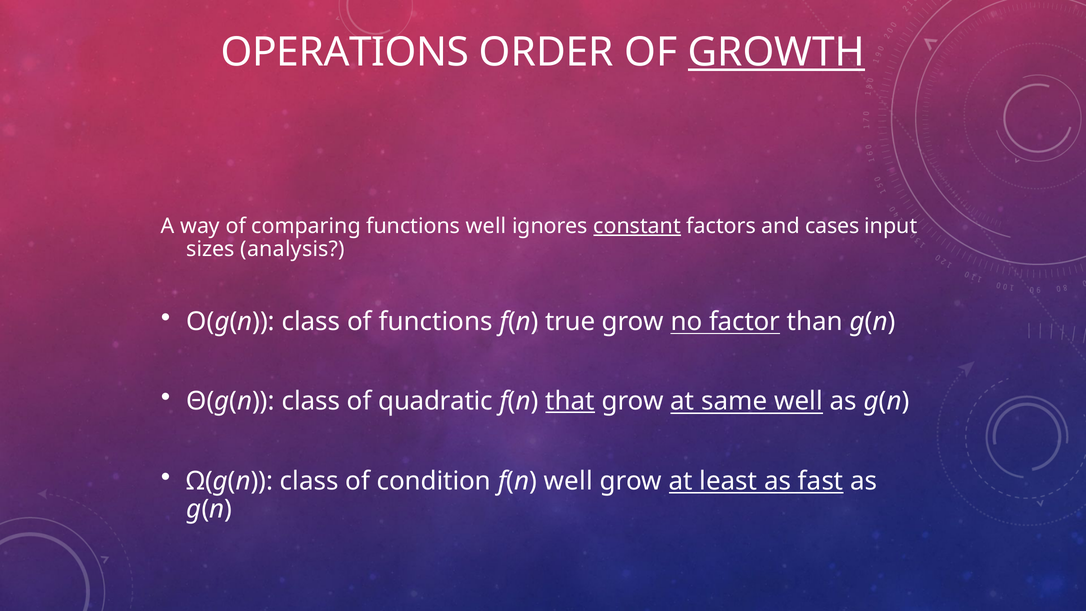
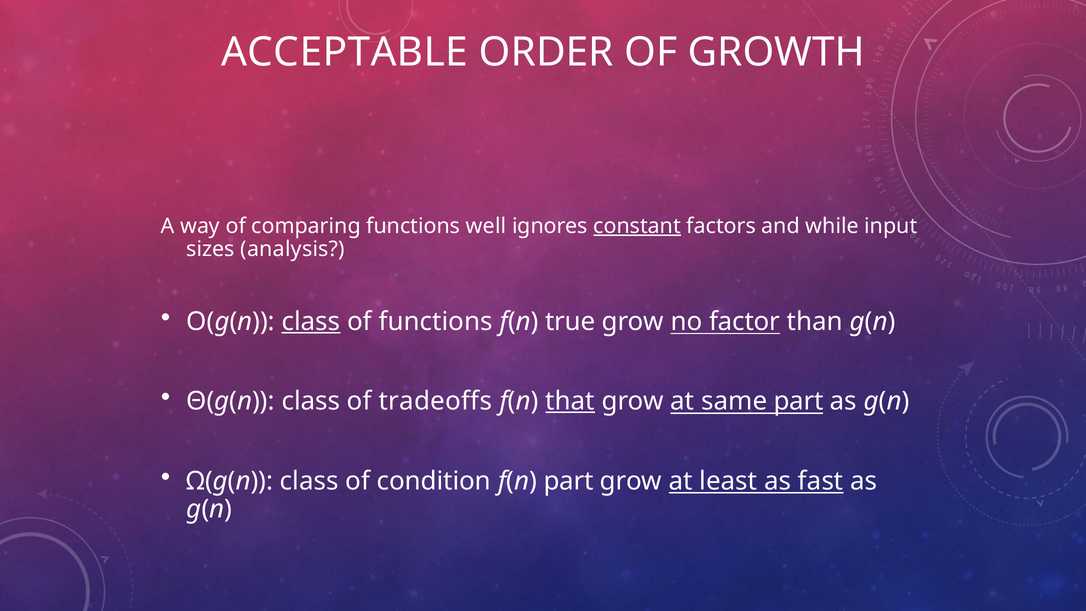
OPERATIONS: OPERATIONS -> ACCEPTABLE
GROWTH underline: present -> none
cases: cases -> while
class at (311, 322) underline: none -> present
quadratic: quadratic -> tradeoffs
same well: well -> part
f(n well: well -> part
